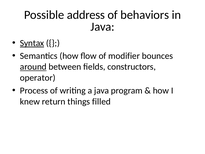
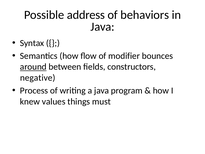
Syntax underline: present -> none
operator: operator -> negative
return: return -> values
filled: filled -> must
